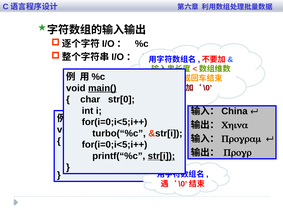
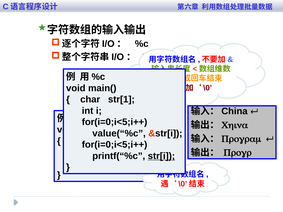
main( at (102, 88) underline: present -> none
str[0: str[0 -> str[1
turbo(“%c: turbo(“%c -> value(“%c
